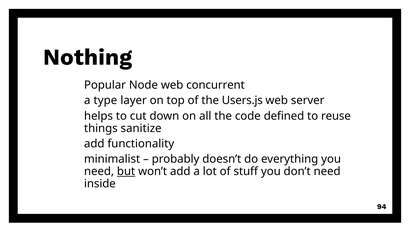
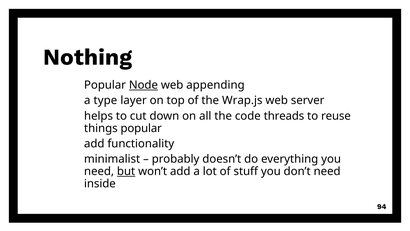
Node underline: none -> present
concurrent: concurrent -> appending
Users.js: Users.js -> Wrap.js
defined: defined -> threads
things sanitize: sanitize -> popular
